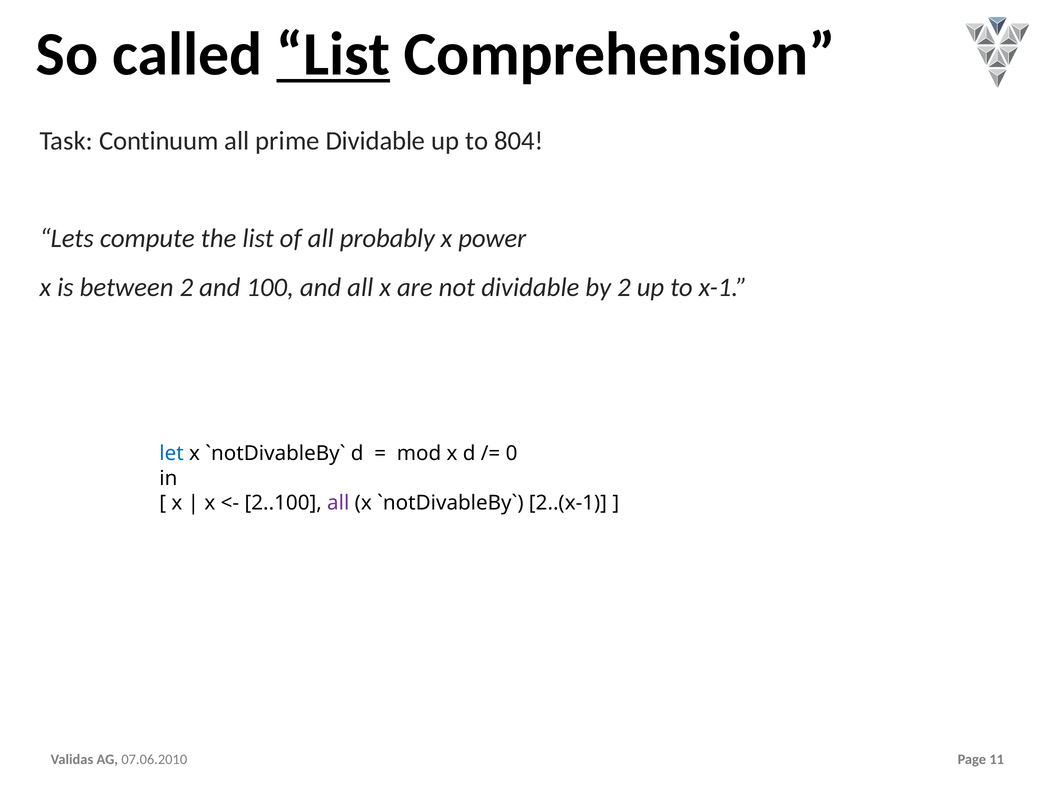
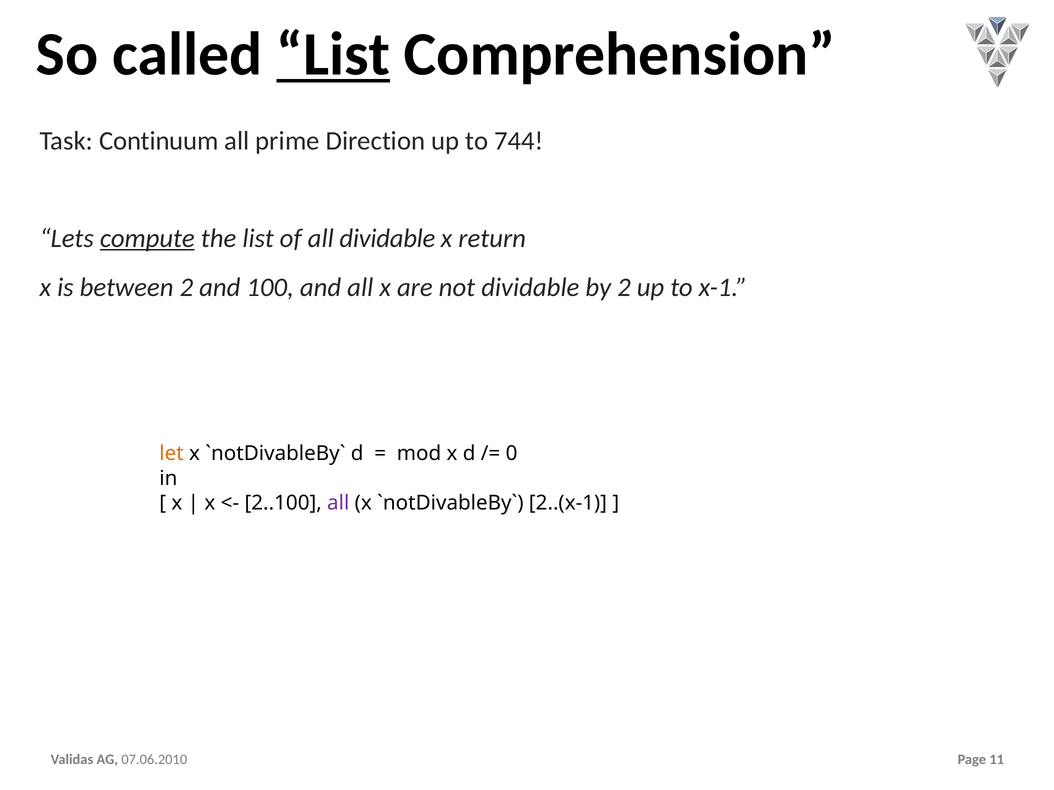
prime Dividable: Dividable -> Direction
804: 804 -> 744
compute underline: none -> present
all probably: probably -> dividable
power: power -> return
let colour: blue -> orange
